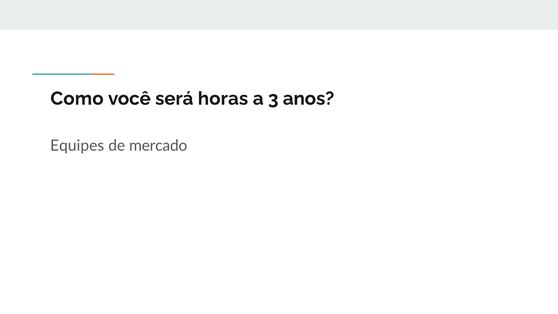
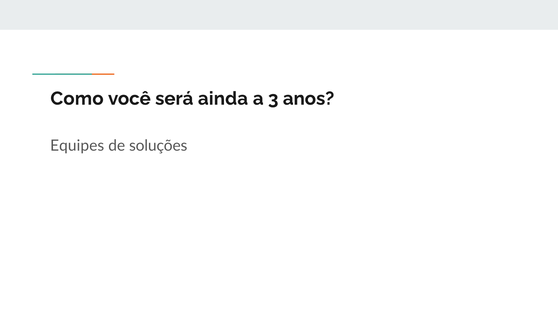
horas: horas -> ainda
mercado: mercado -> soluções
